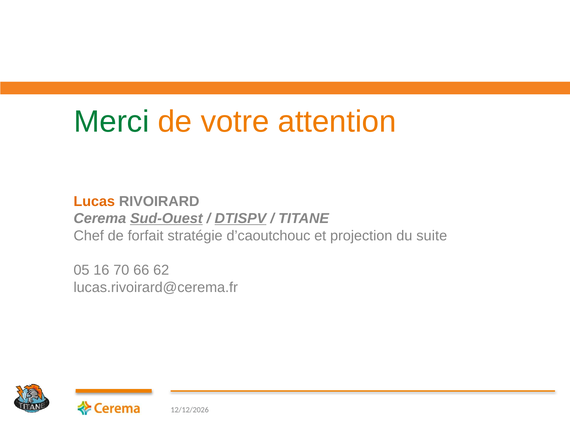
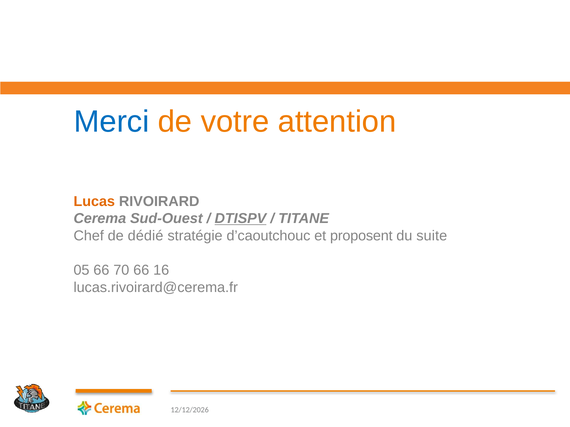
Merci colour: green -> blue
Sud-Ouest underline: present -> none
forfait: forfait -> dédié
projection: projection -> proposent
05 16: 16 -> 66
62: 62 -> 16
